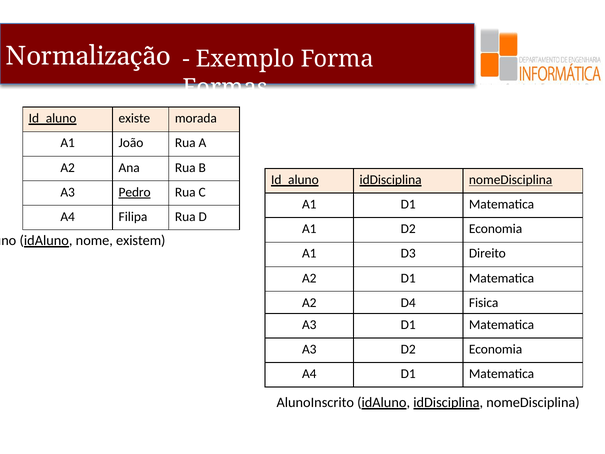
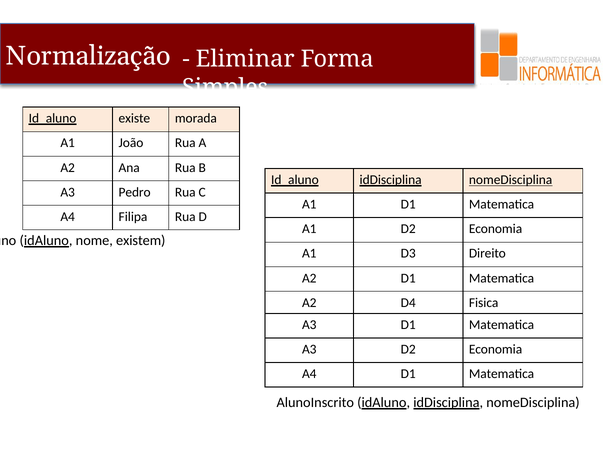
Exemplo: Exemplo -> Eliminar
Formas: Formas -> Simples
Pedro underline: present -> none
